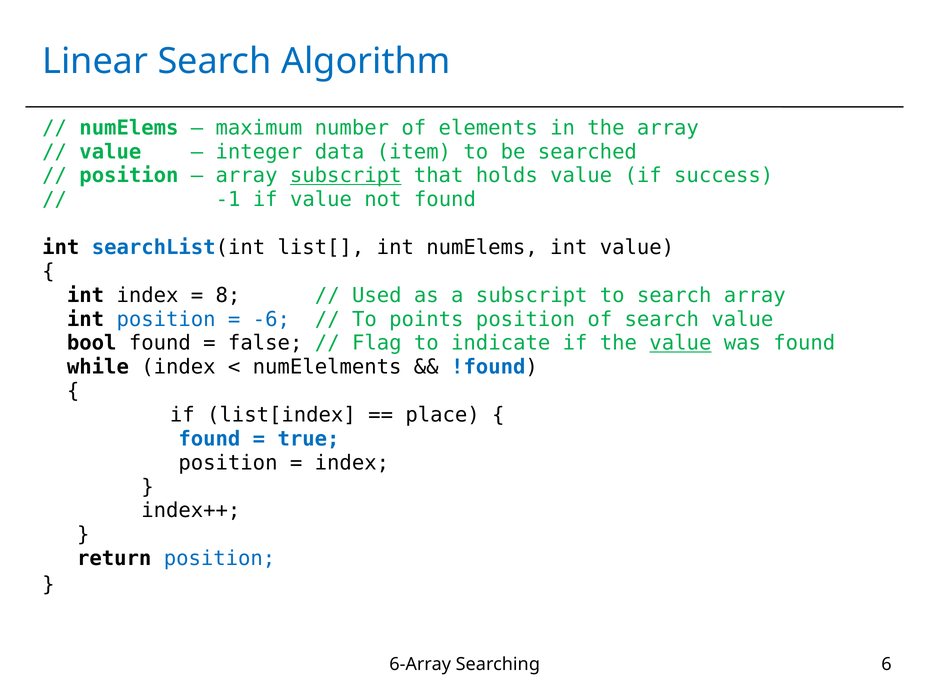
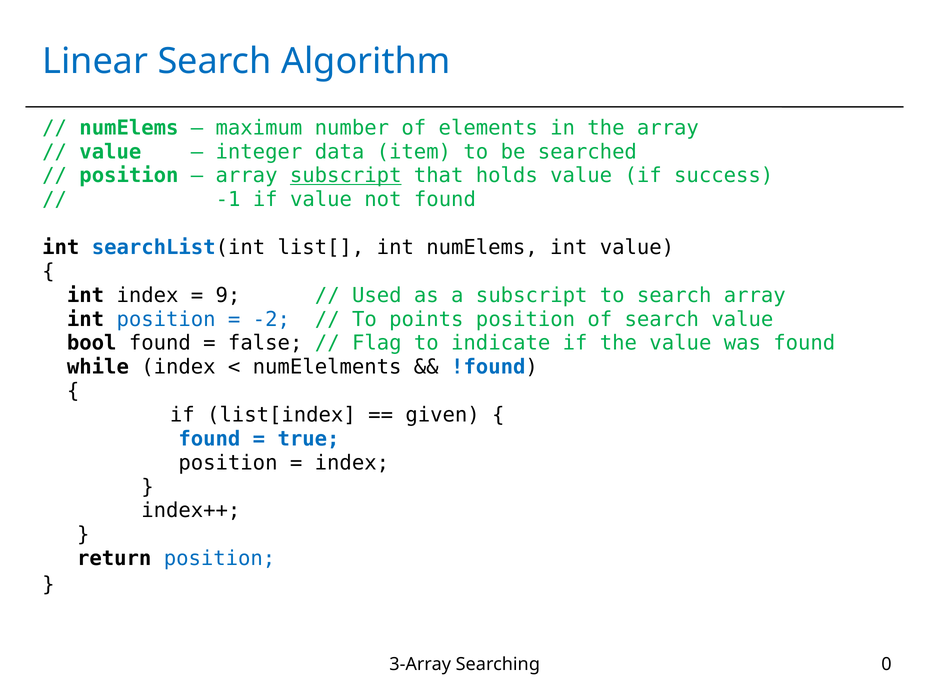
8: 8 -> 9
-6: -6 -> -2
value at (680, 344) underline: present -> none
place: place -> given
6-Array: 6-Array -> 3-Array
6: 6 -> 0
